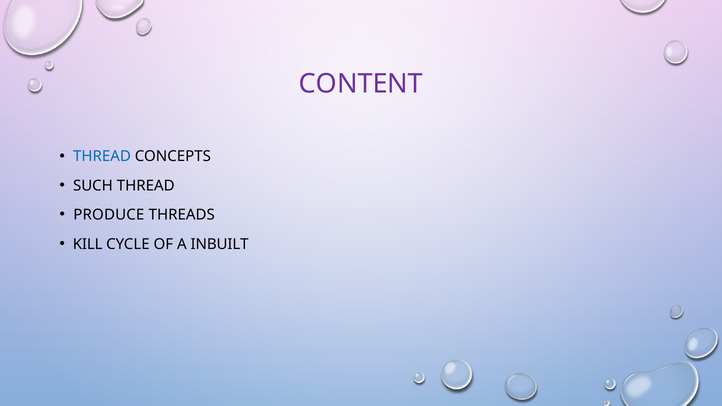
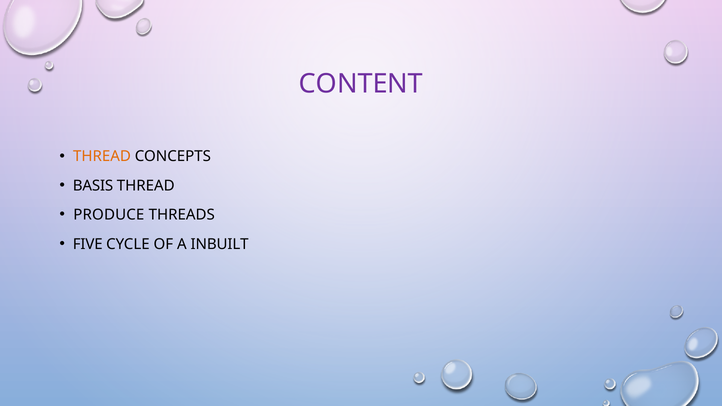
THREAD at (102, 157) colour: blue -> orange
SUCH: SUCH -> BASIS
KILL: KILL -> FIVE
